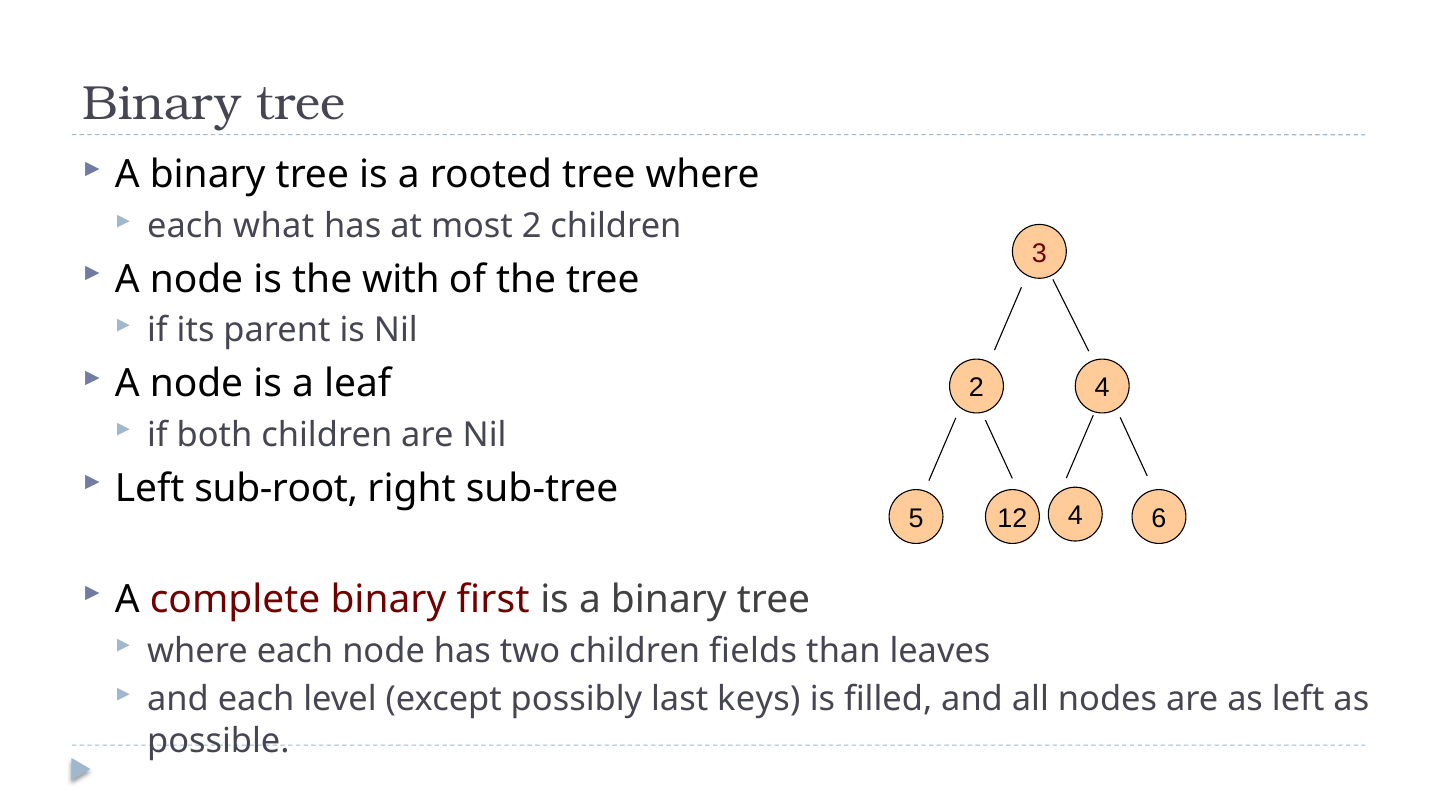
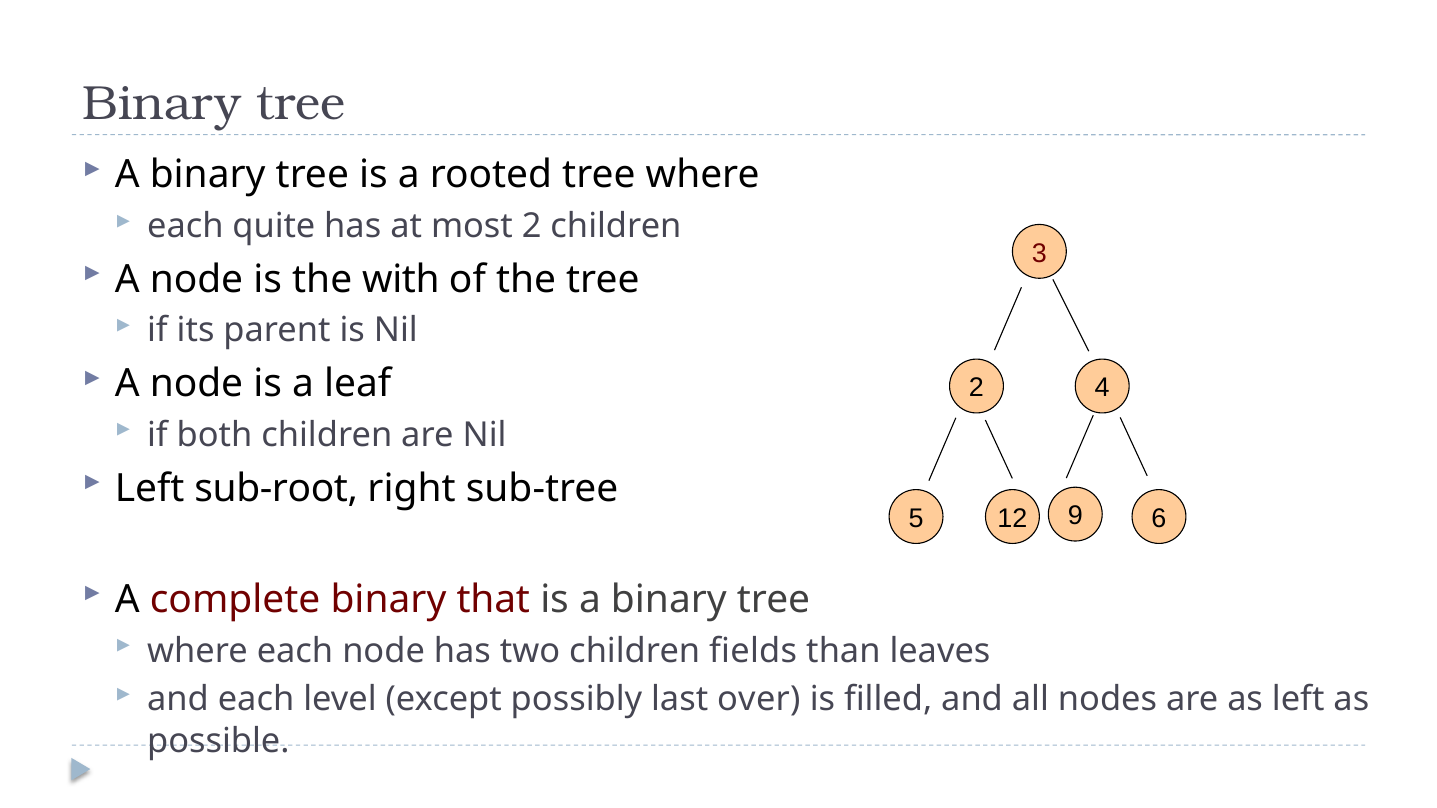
what: what -> quite
12 4: 4 -> 9
first: first -> that
keys: keys -> over
